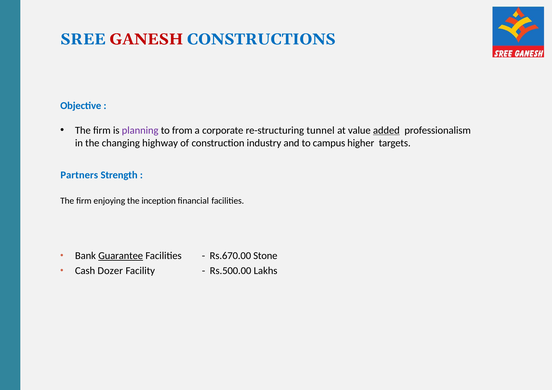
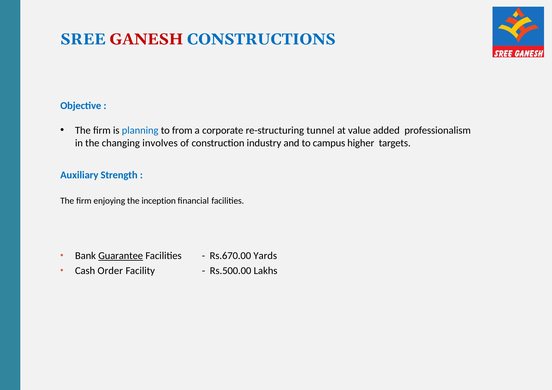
planning colour: purple -> blue
added underline: present -> none
highway: highway -> involves
Partners: Partners -> Auxiliary
Stone: Stone -> Yards
Dozer: Dozer -> Order
